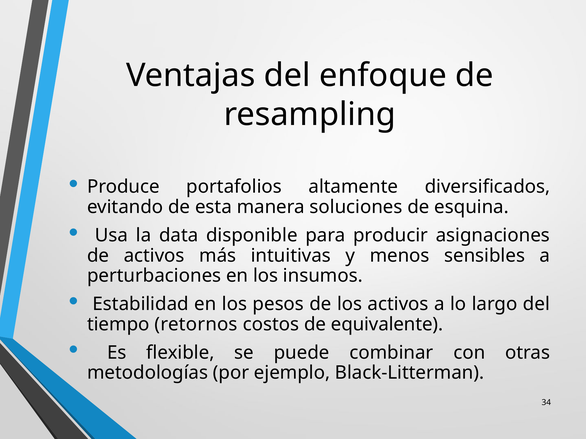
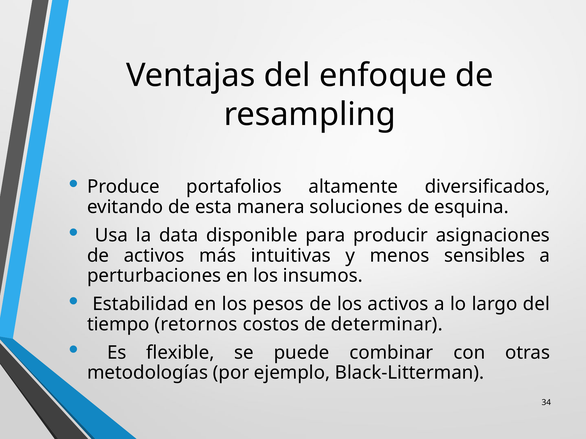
equivalente: equivalente -> determinar
